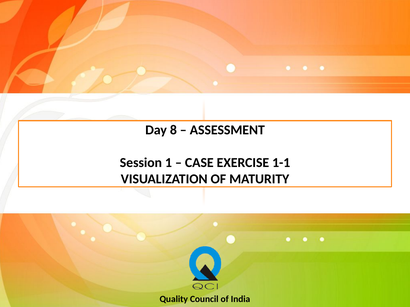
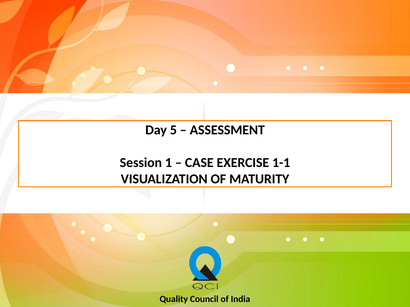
8: 8 -> 5
